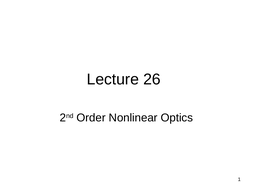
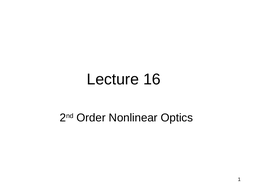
26: 26 -> 16
